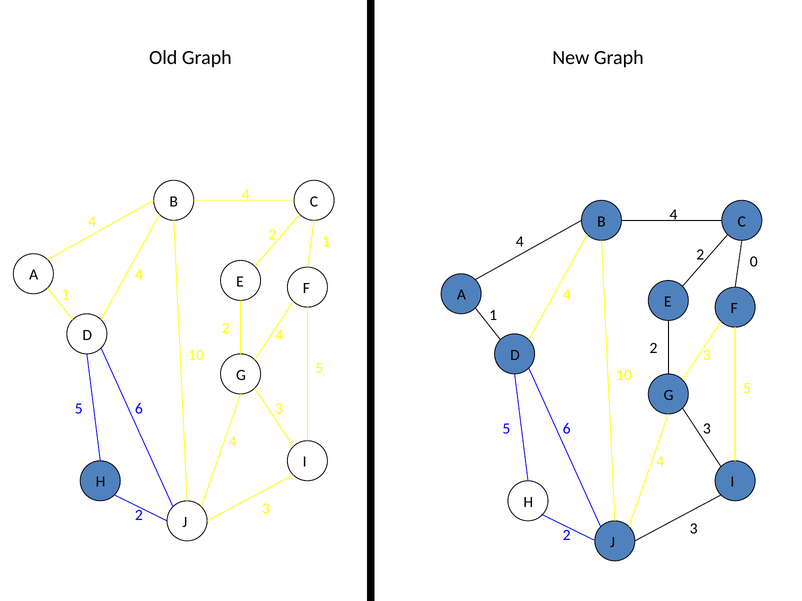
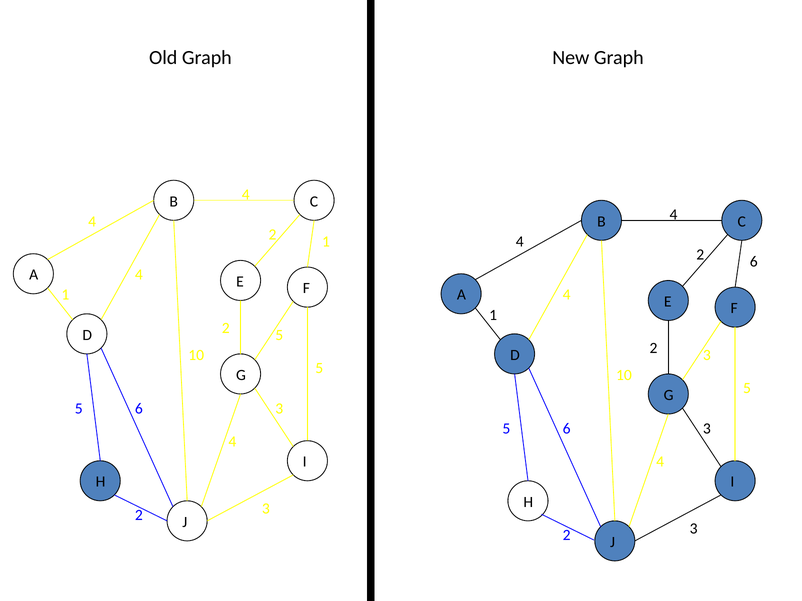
2 0: 0 -> 6
4 at (279, 335): 4 -> 5
